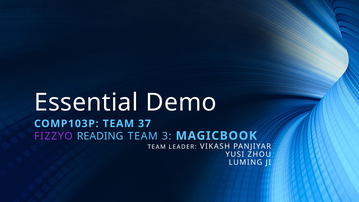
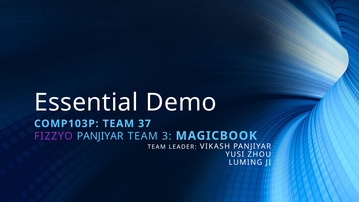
FIZZYO READING: READING -> PANJIYAR
